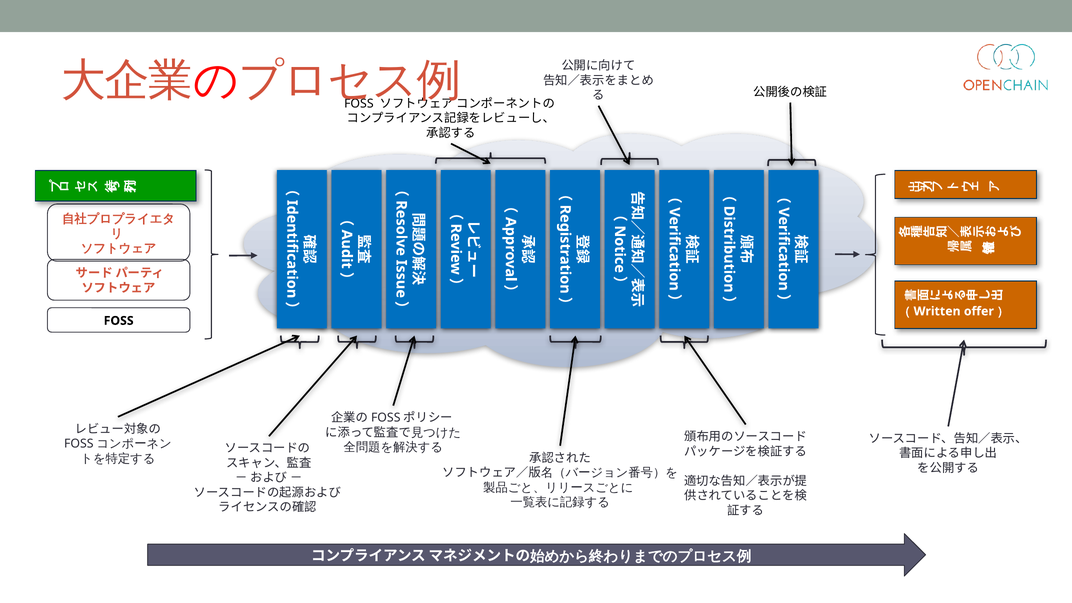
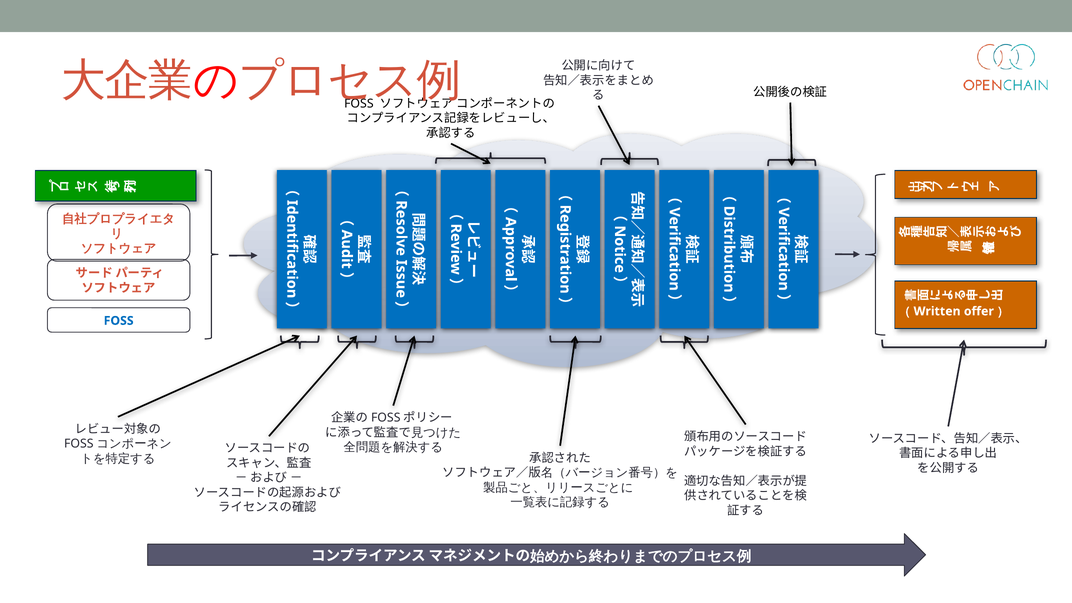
FOSS at (119, 321) colour: black -> blue
